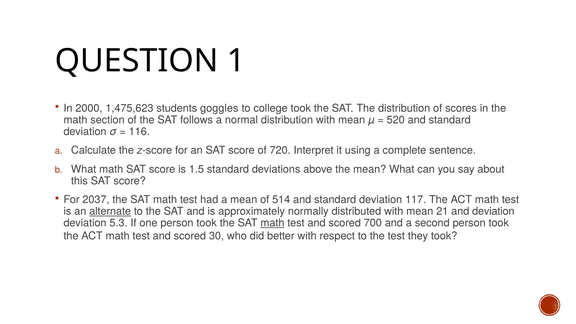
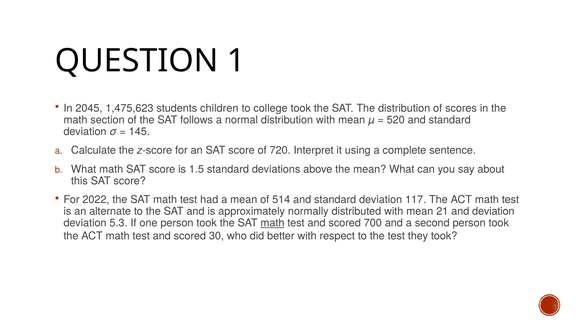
2000: 2000 -> 2045
goggles: goggles -> children
116: 116 -> 145
2037: 2037 -> 2022
alternate underline: present -> none
